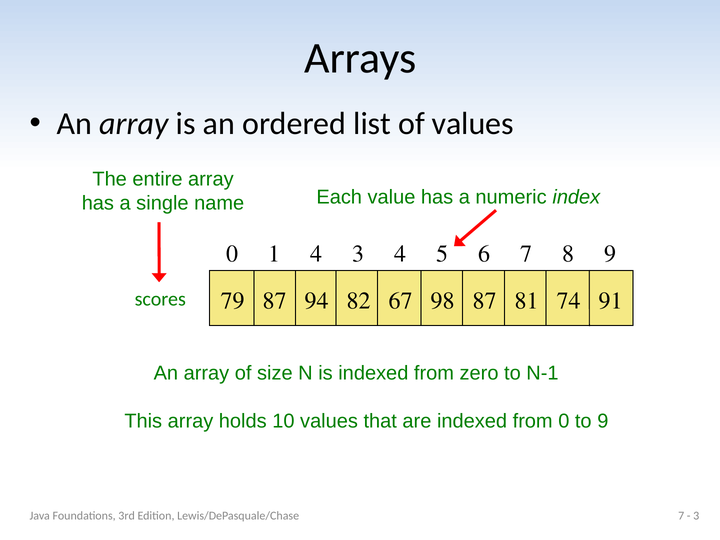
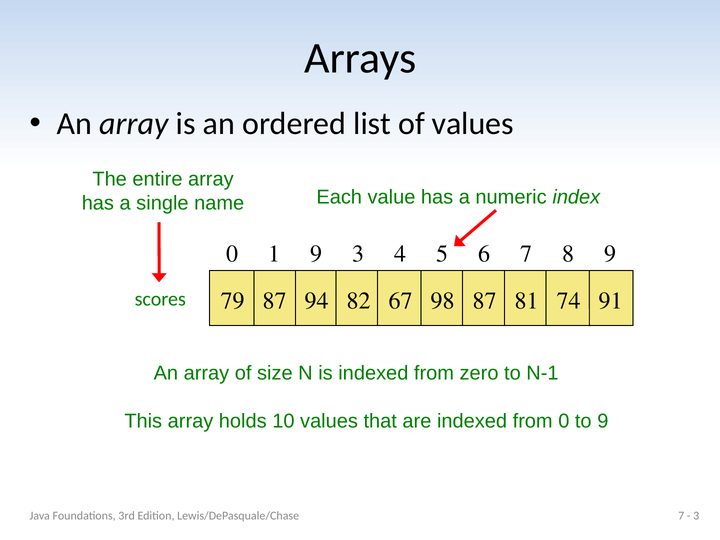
1 4: 4 -> 9
